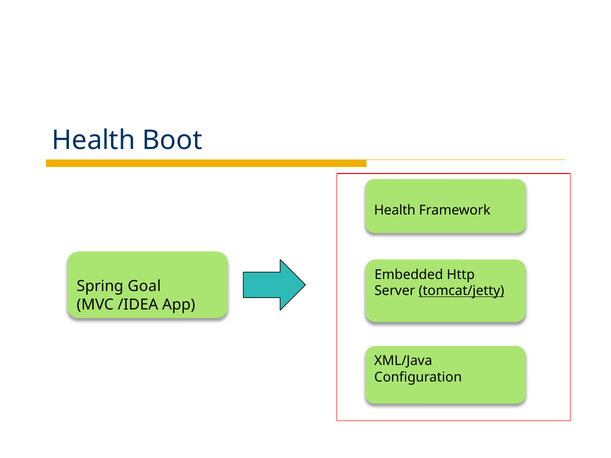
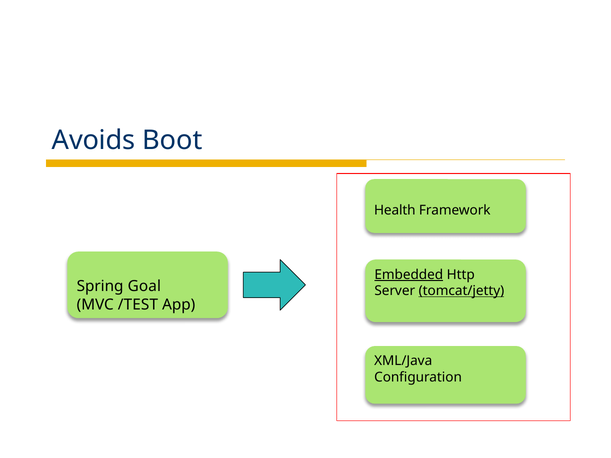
Health at (94, 140): Health -> Avoids
Embedded underline: none -> present
/IDEA: /IDEA -> /TEST
